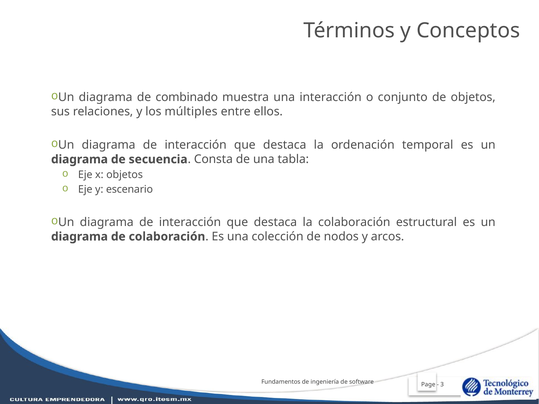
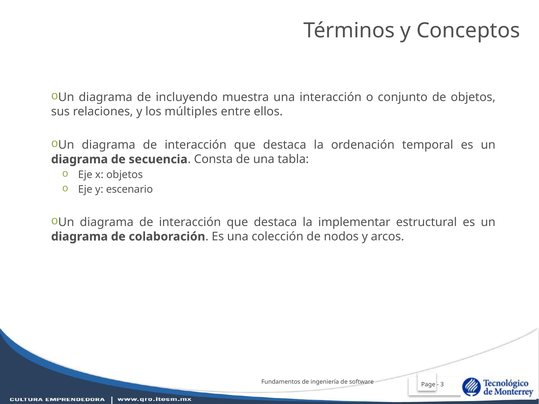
combinado: combinado -> incluyendo
la colaboración: colaboración -> implementar
